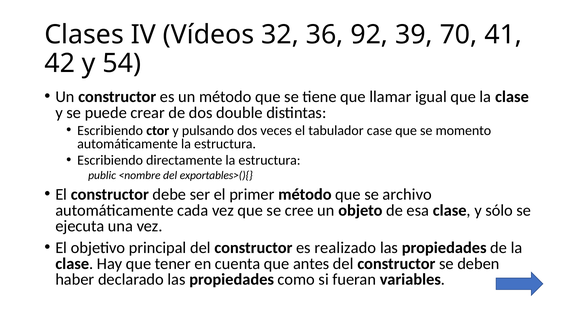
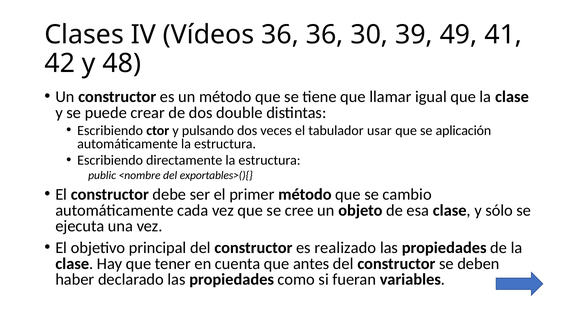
Vídeos 32: 32 -> 36
92: 92 -> 30
70: 70 -> 49
54: 54 -> 48
case: case -> usar
momento: momento -> aplicación
archivo: archivo -> cambio
